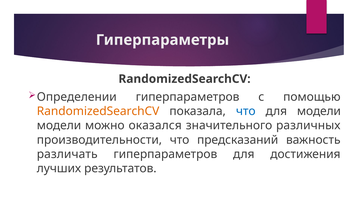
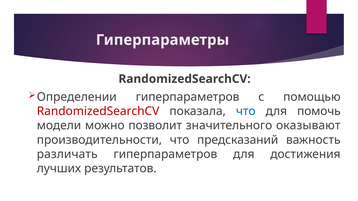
RandomizedSearchCV at (98, 111) colour: orange -> red
для модели: модели -> помочь
оказался: оказался -> позволит
различных: различных -> оказывают
